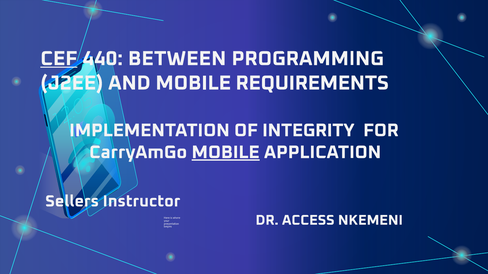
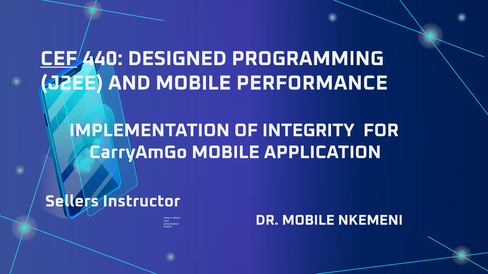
BETWEEN: BETWEEN -> DESIGNED
REQUIREMENTS: REQUIREMENTS -> PERFORMANCE
MOBILE at (226, 152) underline: present -> none
DR ACCESS: ACCESS -> MOBILE
